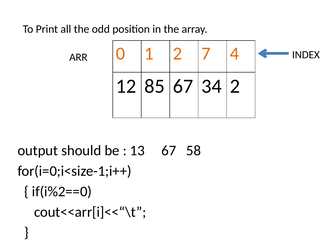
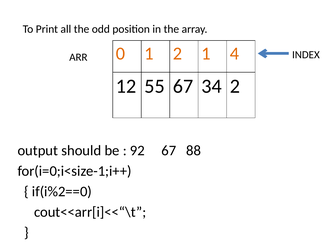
2 7: 7 -> 1
85: 85 -> 55
13: 13 -> 92
58: 58 -> 88
